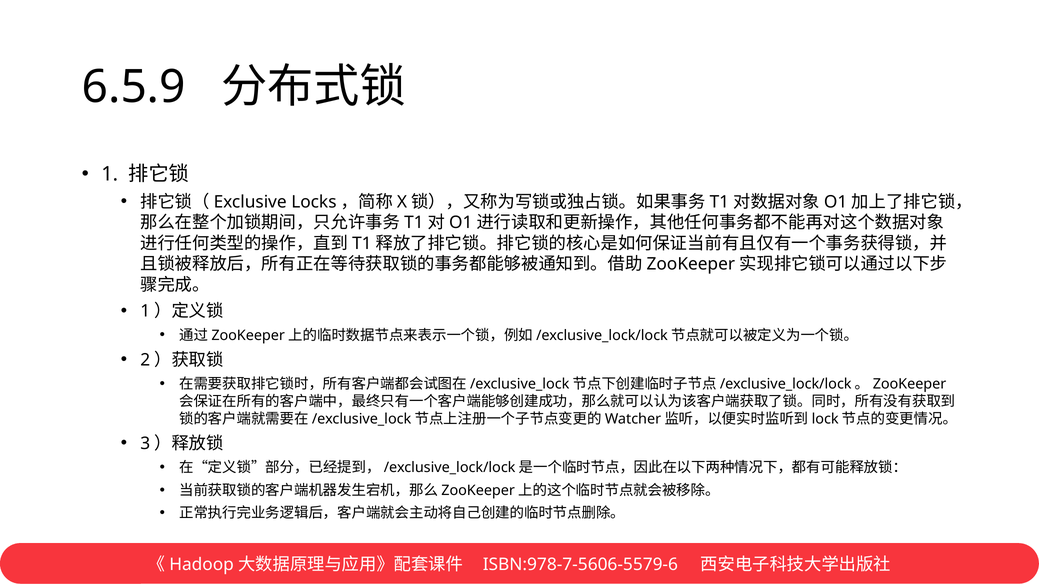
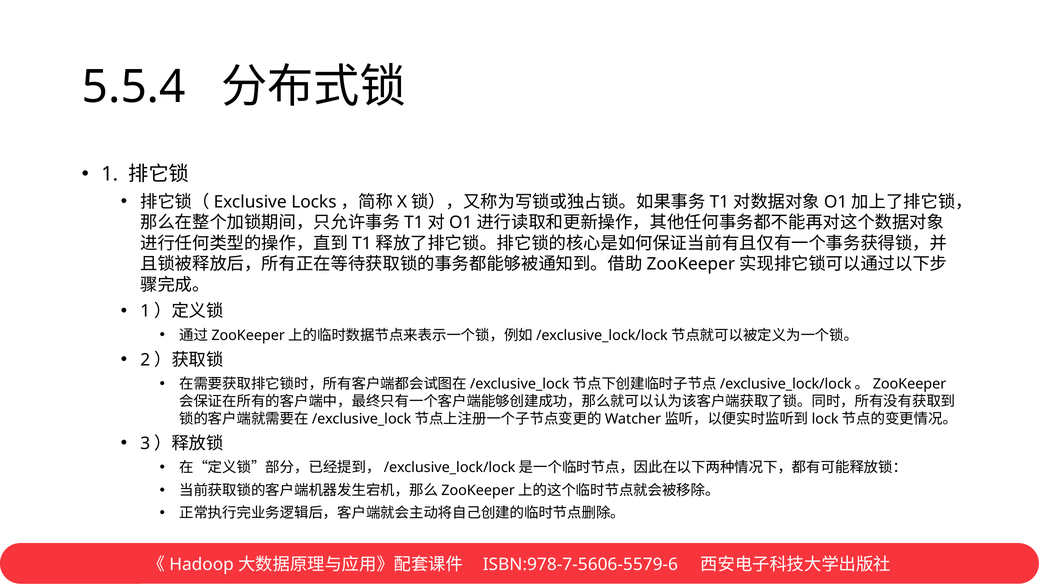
6.5.9: 6.5.9 -> 5.5.4
